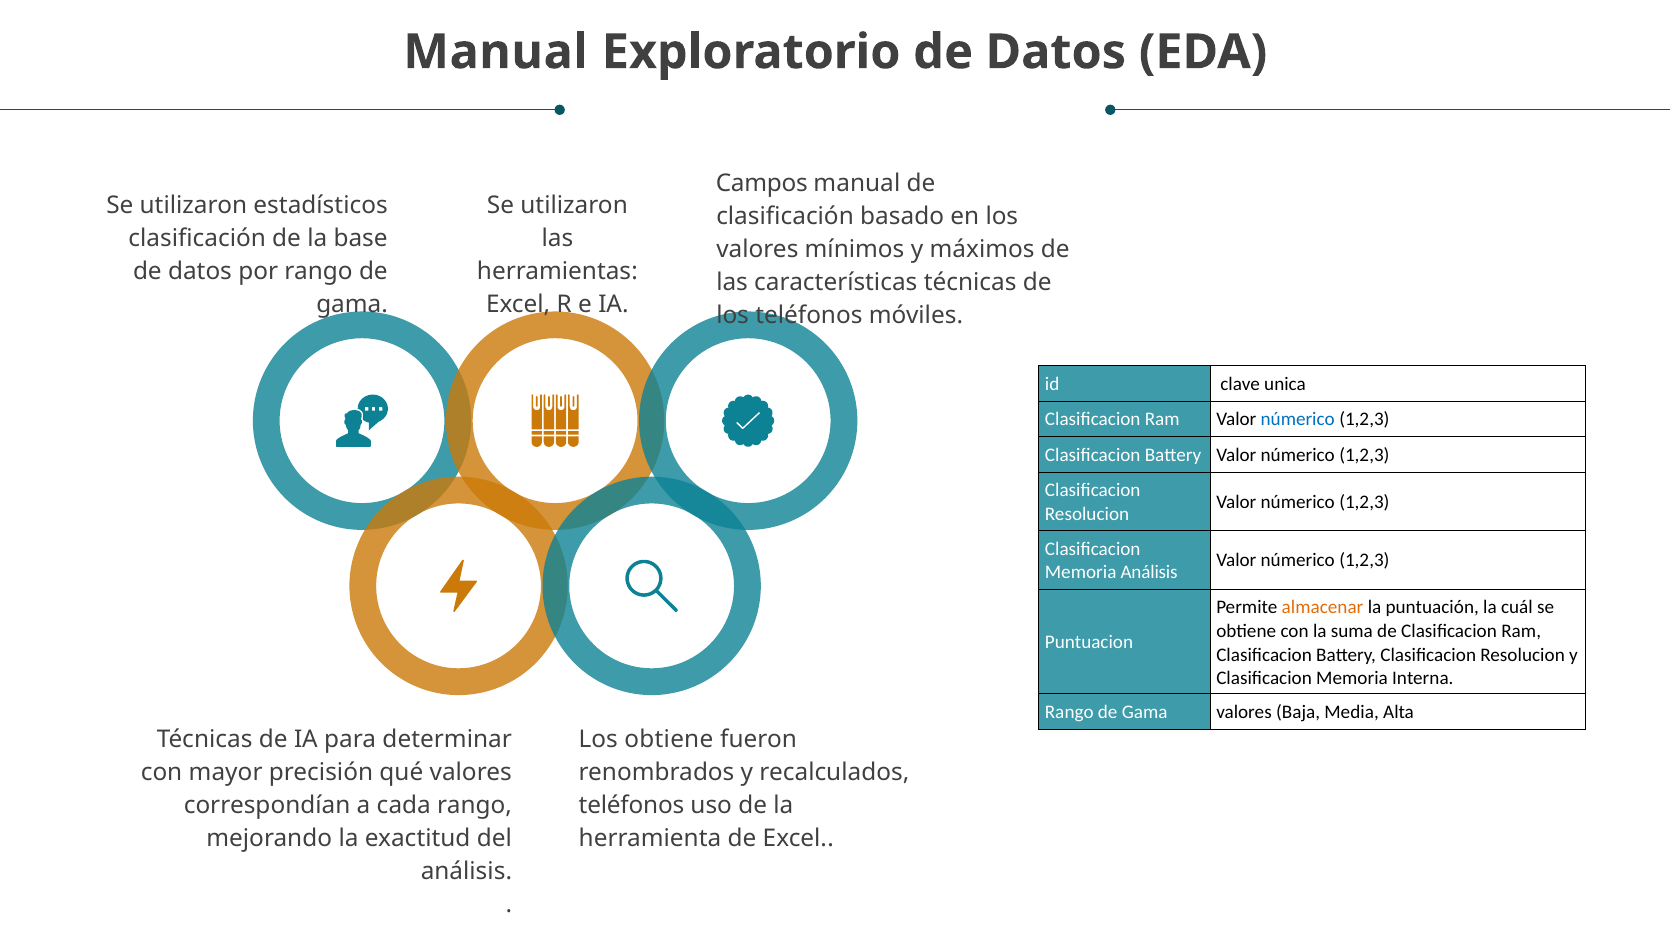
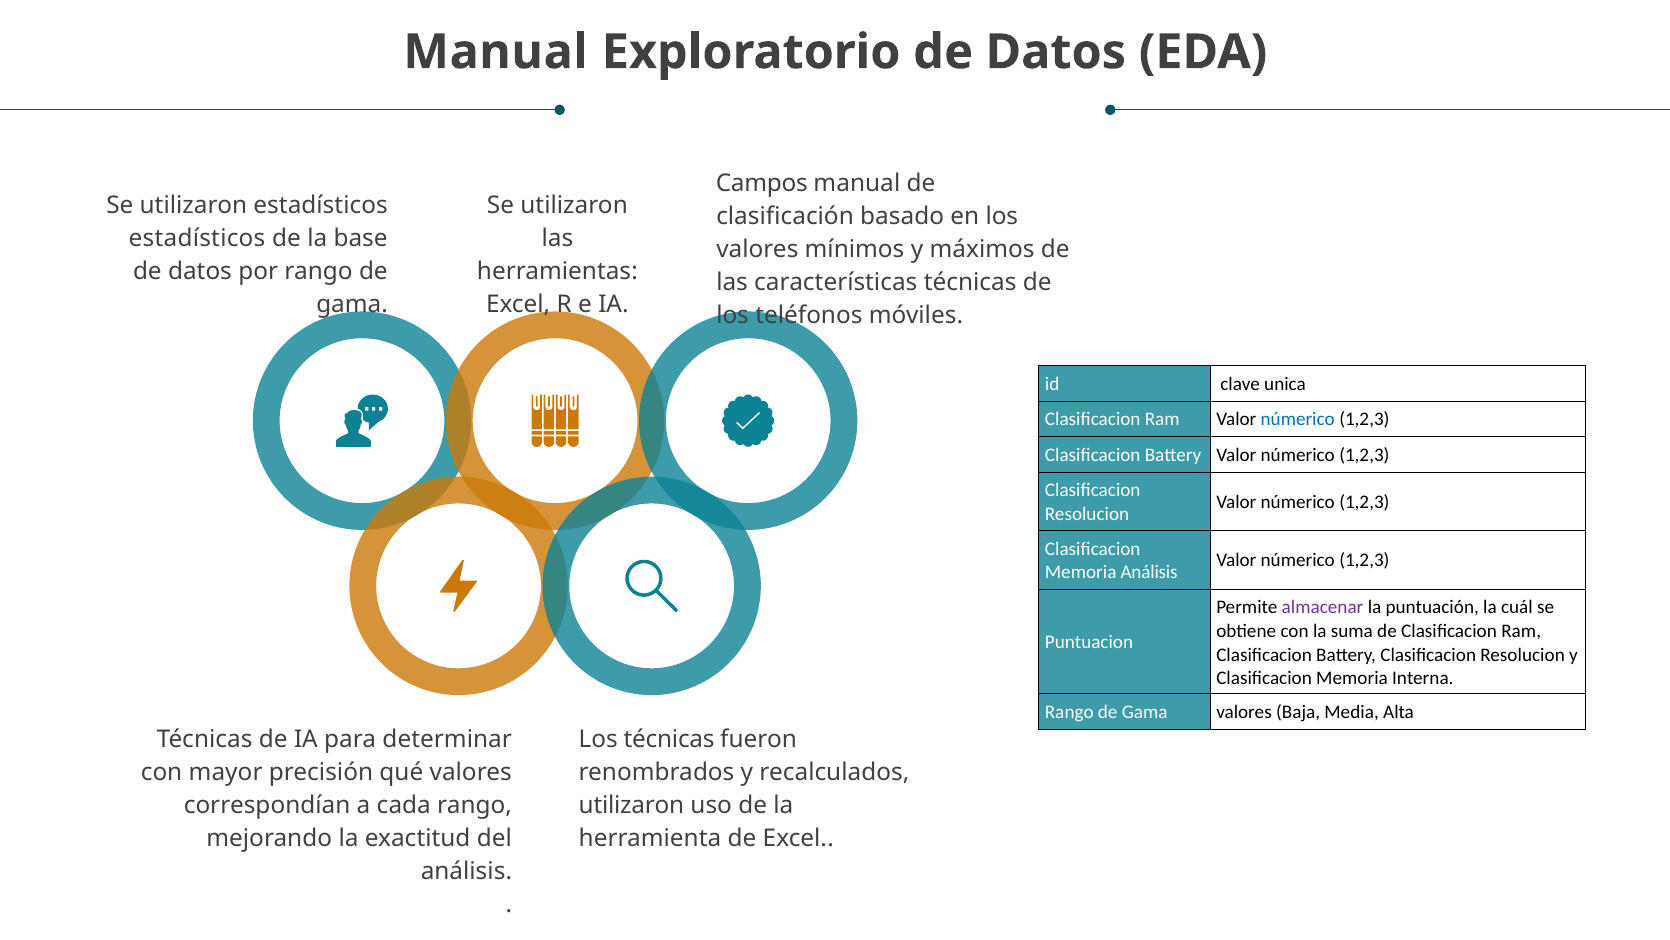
clasificación at (197, 239): clasificación -> estadísticos
almacenar colour: orange -> purple
Los obtiene: obtiene -> técnicas
teléfonos at (631, 805): teléfonos -> utilizaron
